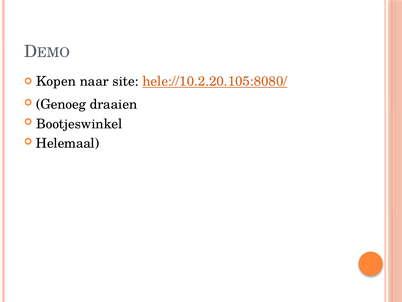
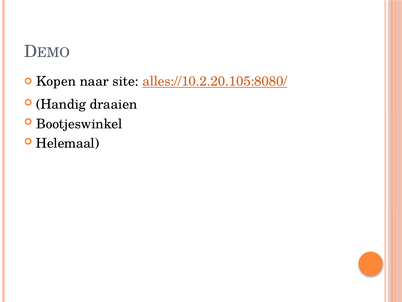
hele://10.2.20.105:8080/: hele://10.2.20.105:8080/ -> alles://10.2.20.105:8080/
Genoeg: Genoeg -> Handig
